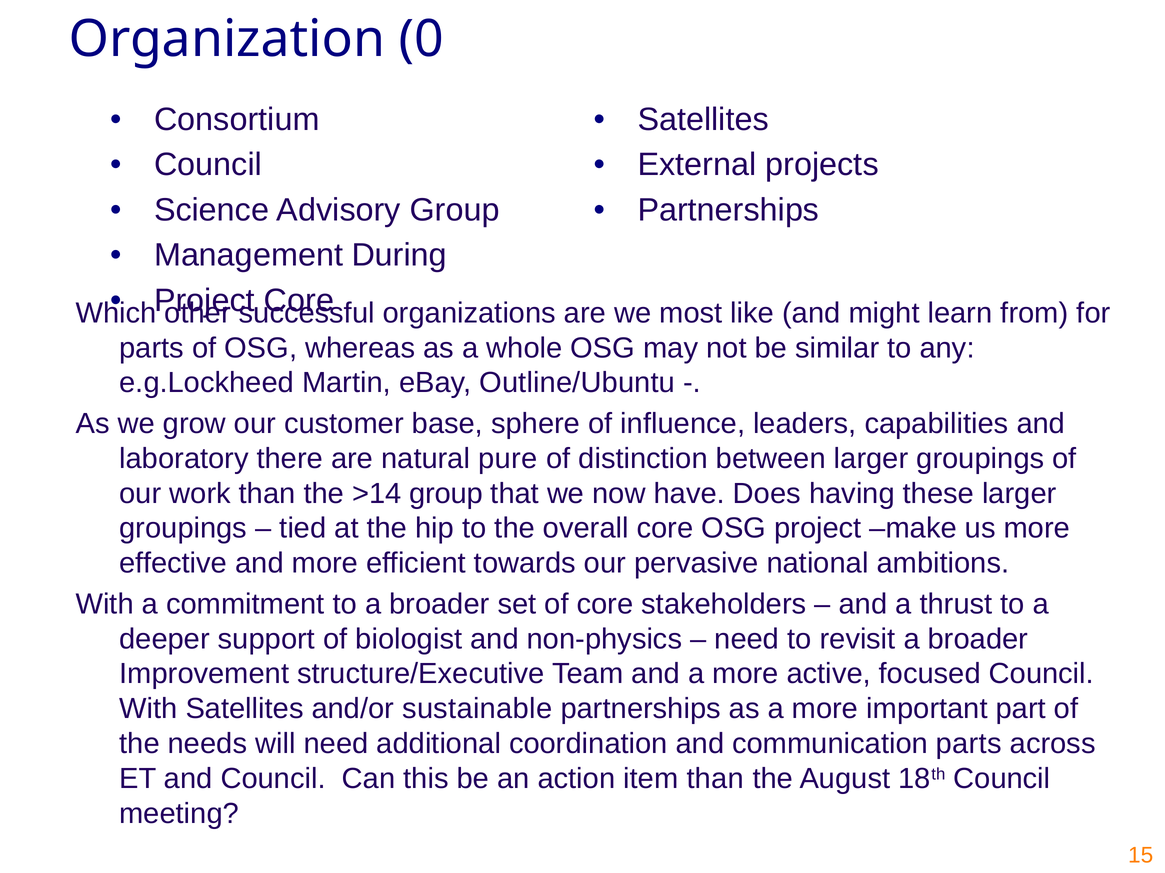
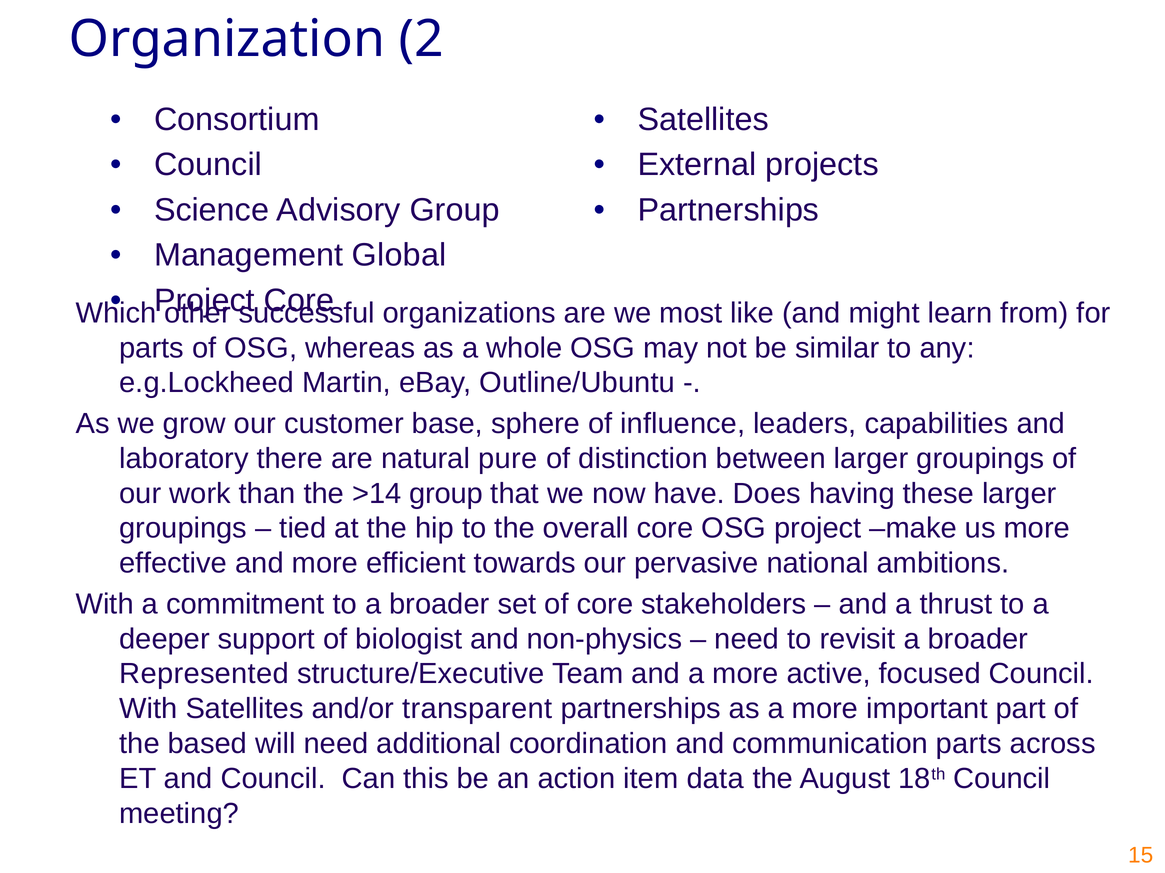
0: 0 -> 2
During: During -> Global
Improvement: Improvement -> Represented
sustainable: sustainable -> transparent
needs: needs -> based
item than: than -> data
